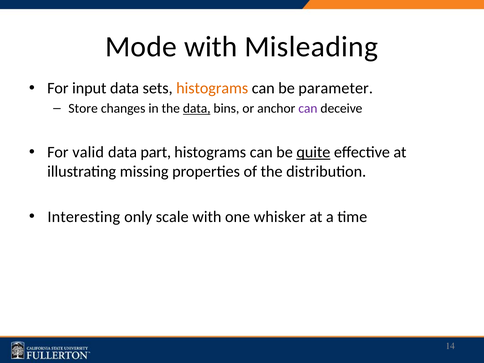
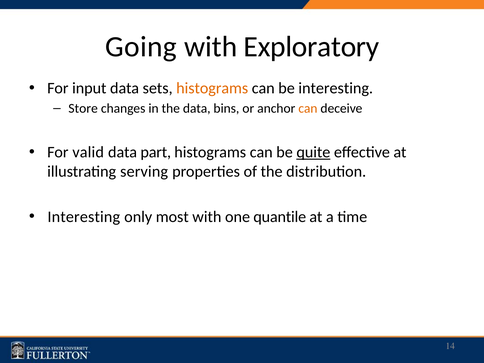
Mode: Mode -> Going
Misleading: Misleading -> Exploratory
be parameter: parameter -> interesting
data at (197, 109) underline: present -> none
can at (308, 109) colour: purple -> orange
missing: missing -> serving
scale: scale -> most
whisker: whisker -> quantile
